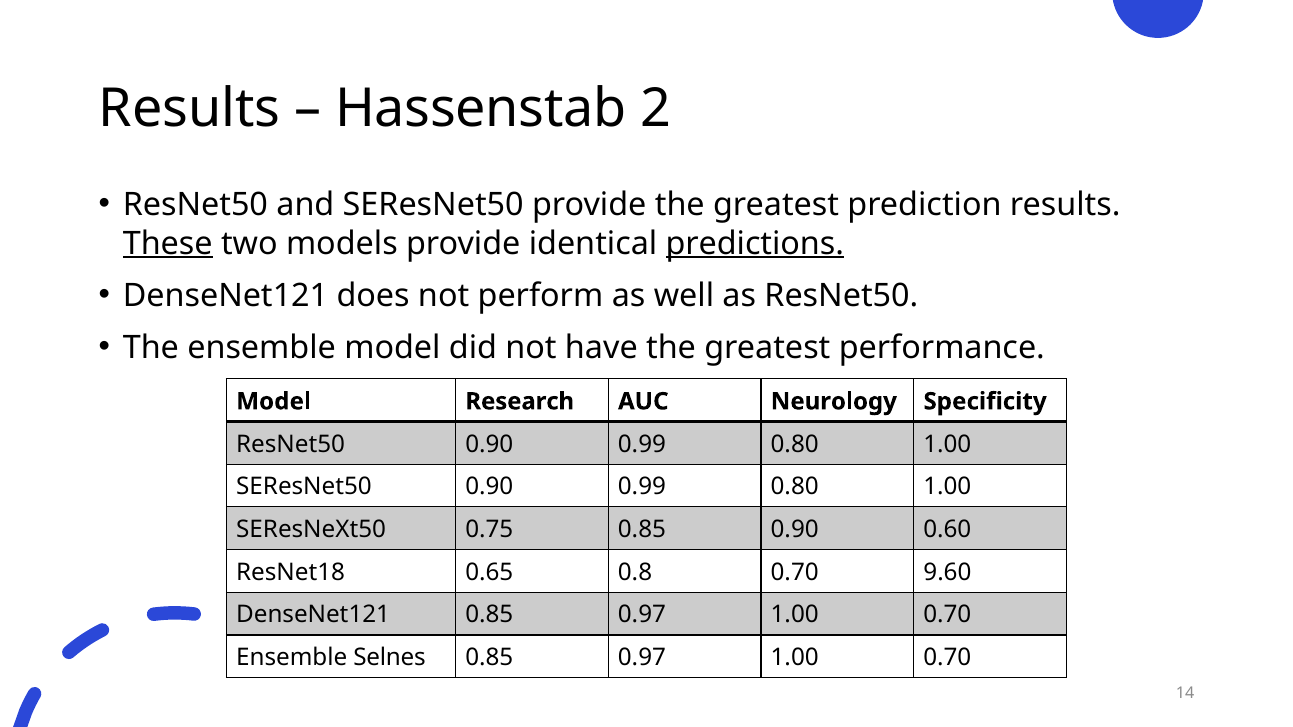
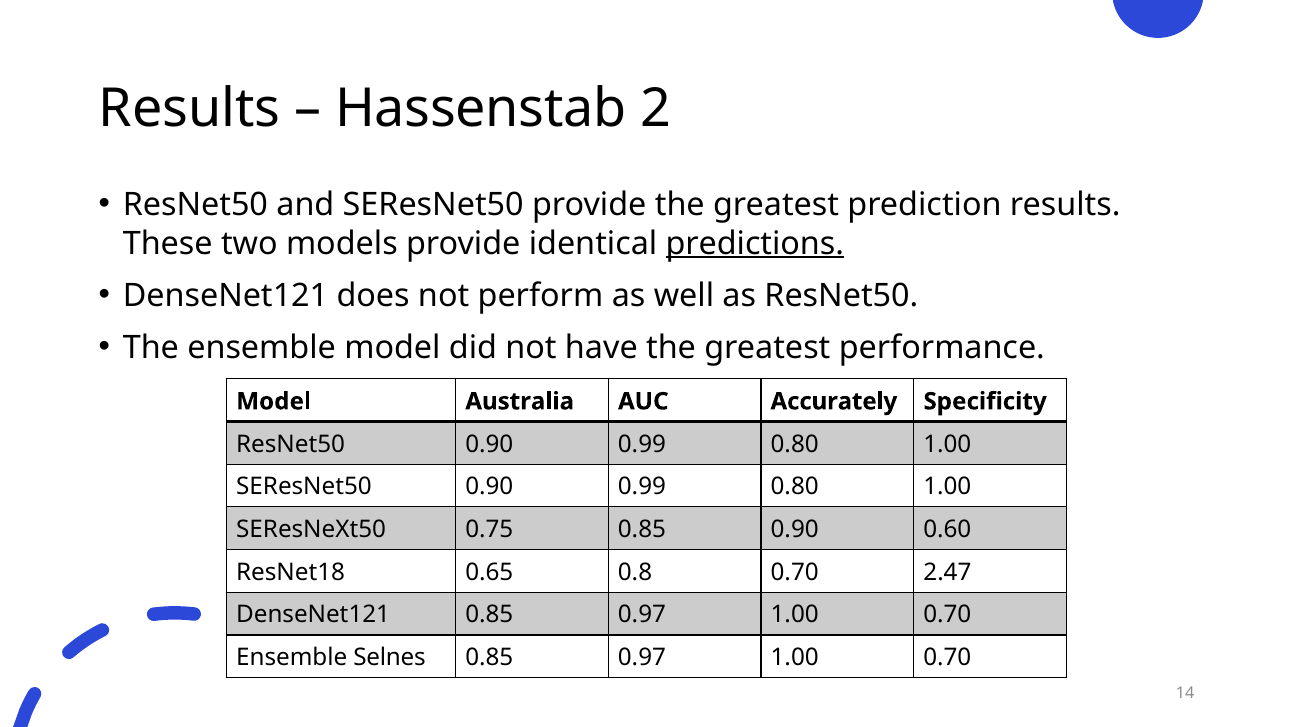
These underline: present -> none
Research: Research -> Australia
Neurology: Neurology -> Accurately
9.60: 9.60 -> 2.47
